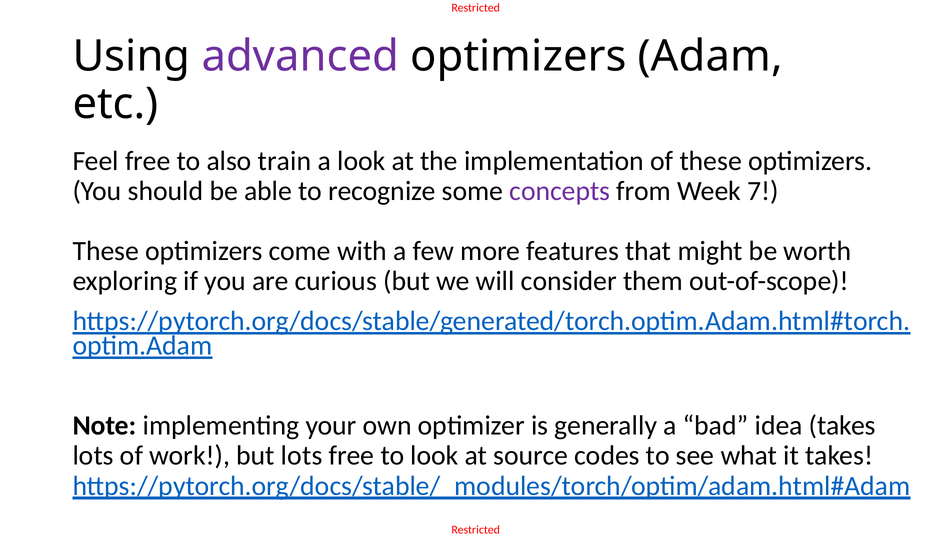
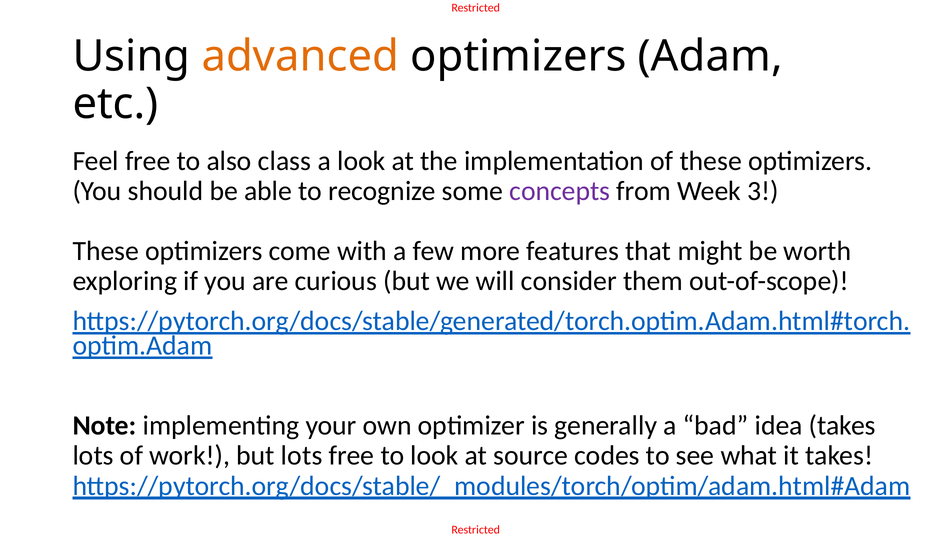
advanced colour: purple -> orange
train: train -> class
7: 7 -> 3
